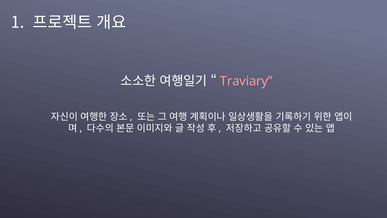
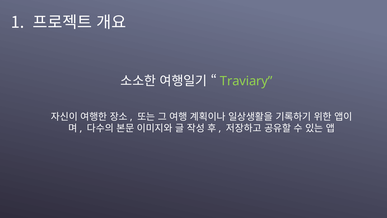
Traviary colour: pink -> light green
